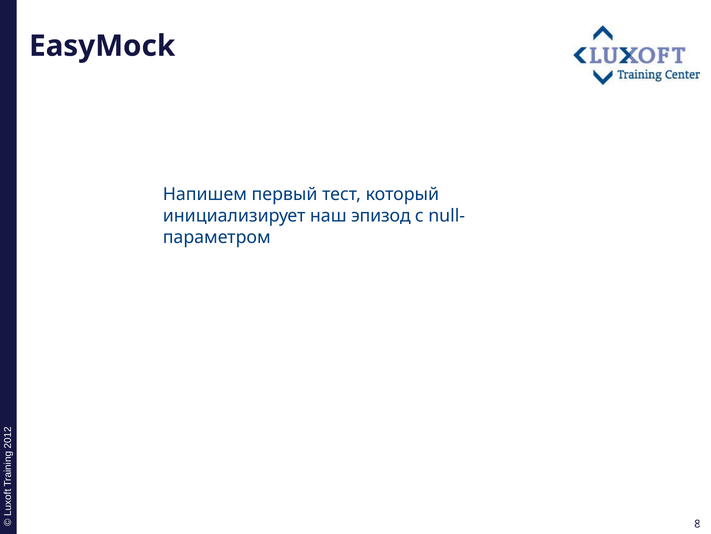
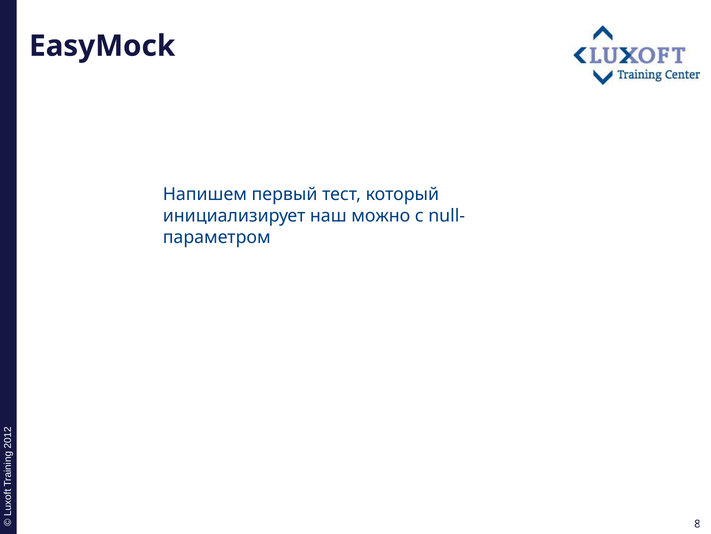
эпизод: эпизод -> можно
